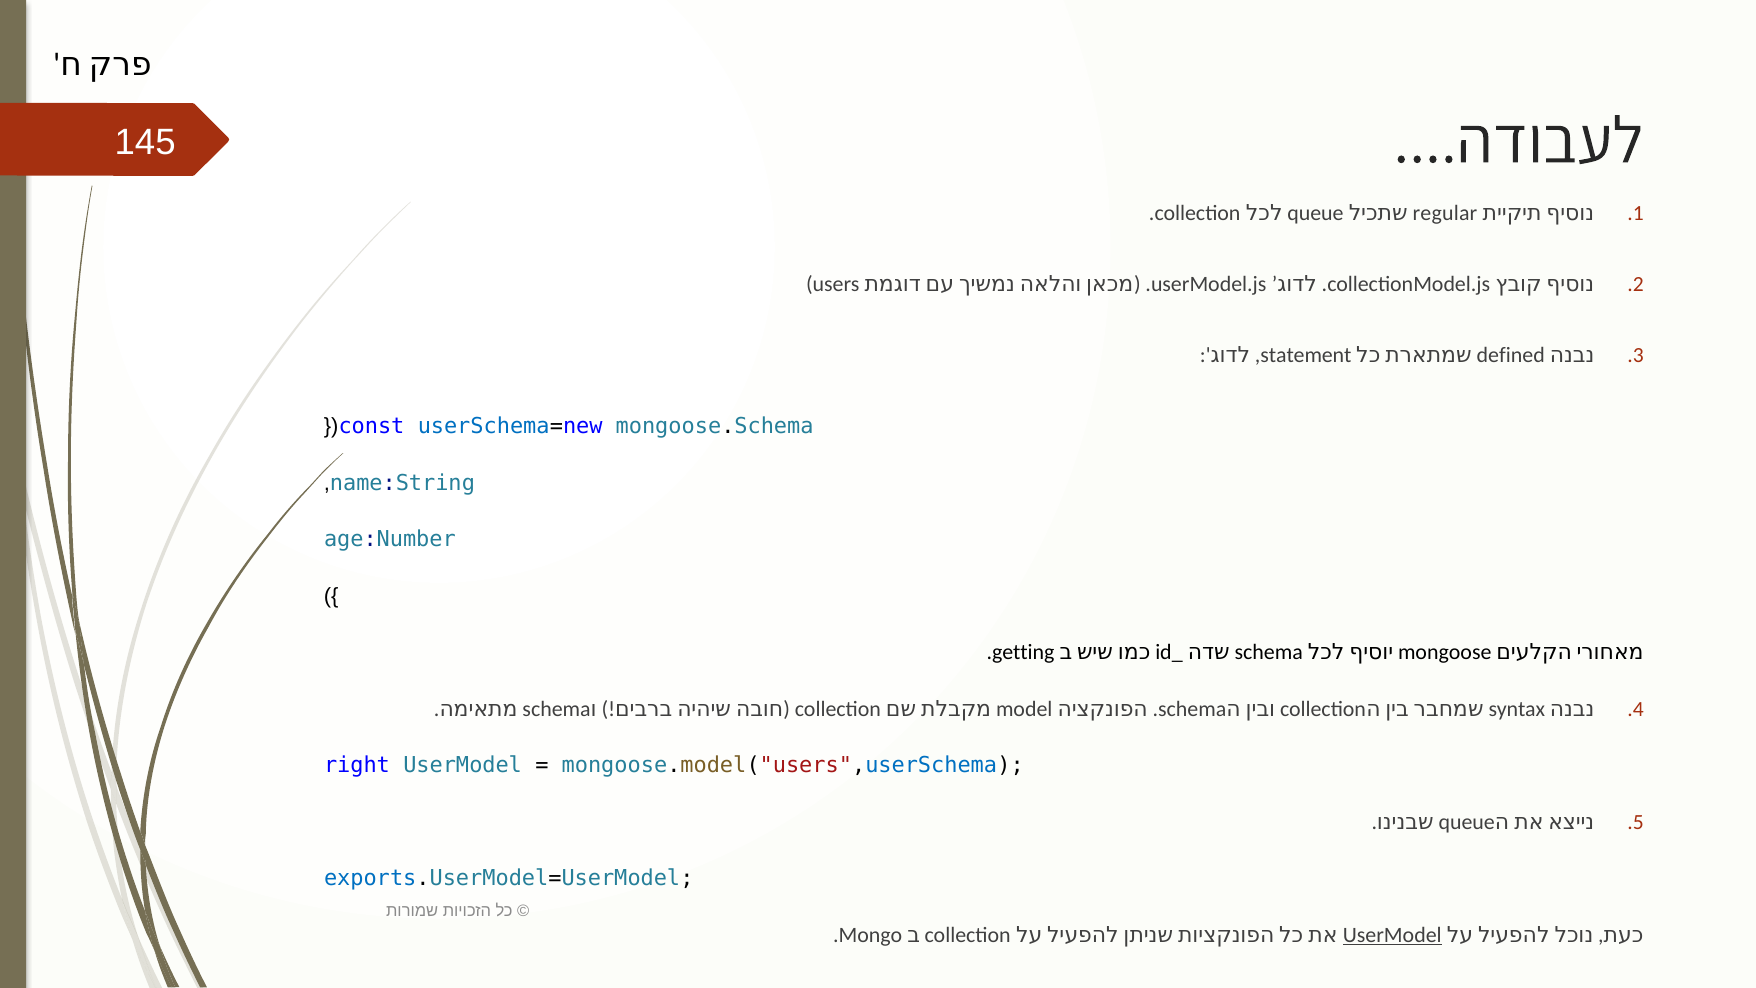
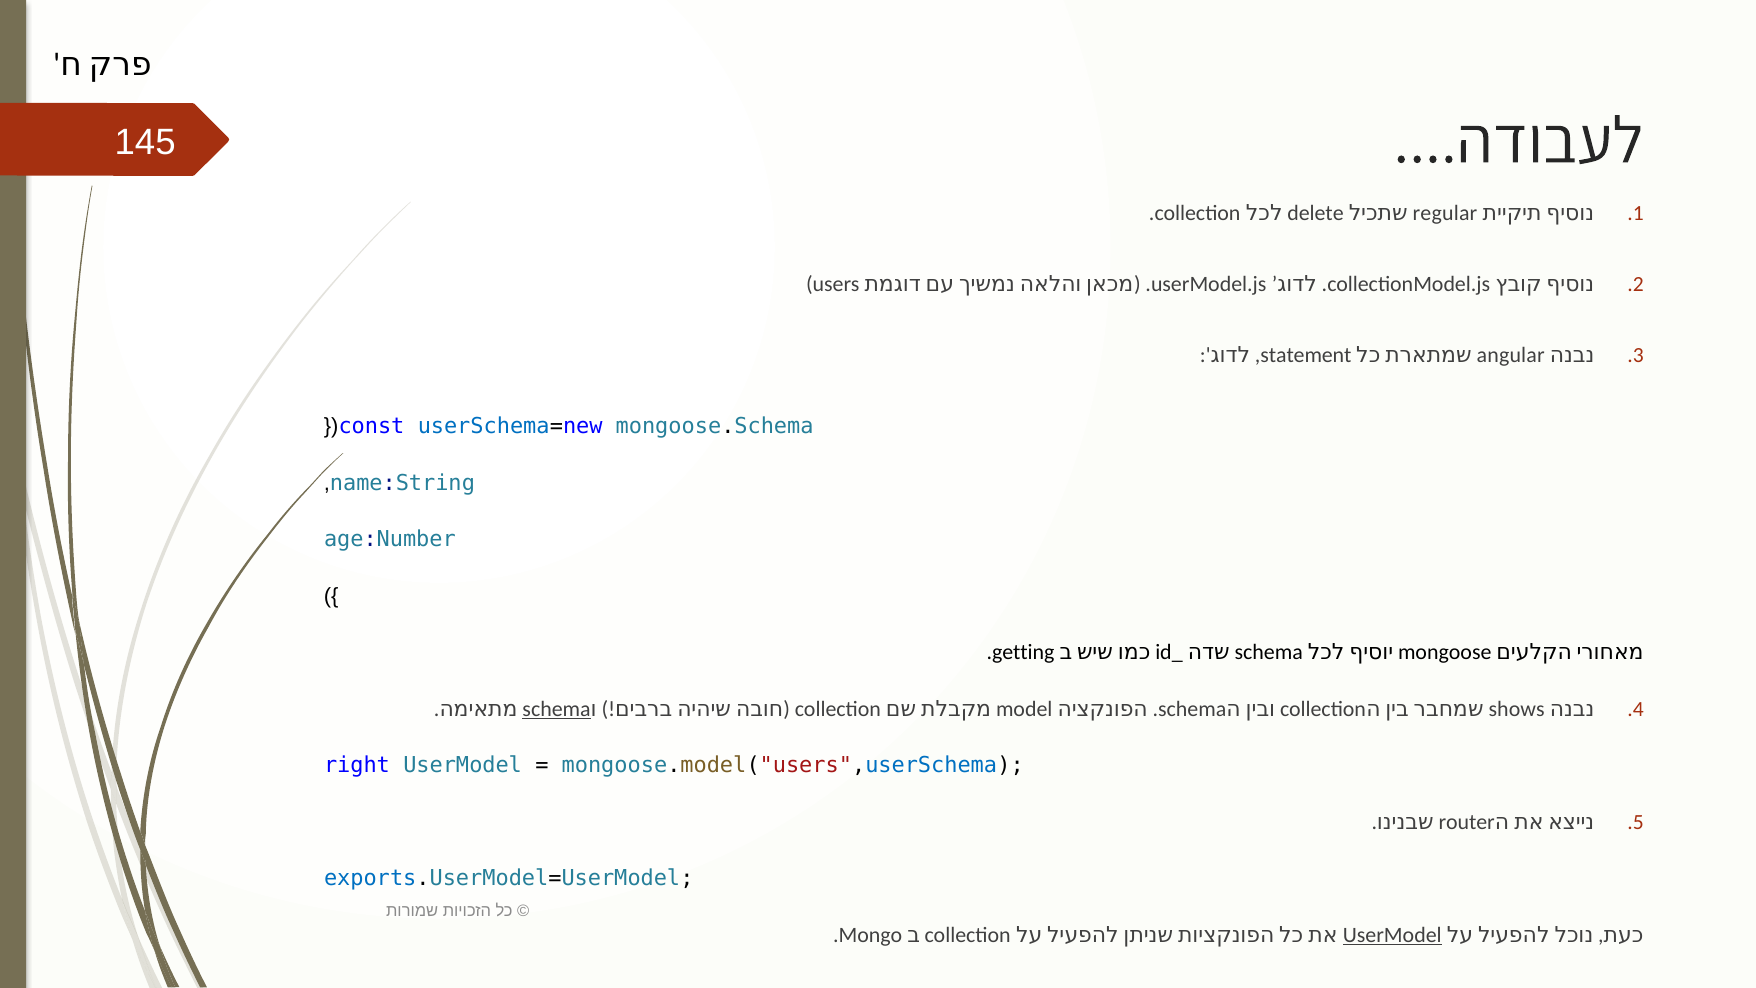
queue at (1315, 213): queue -> delete
defined: defined -> angular
schema at (557, 709) underline: none -> present
syntax: syntax -> shows
queue at (1467, 822): queue -> router
